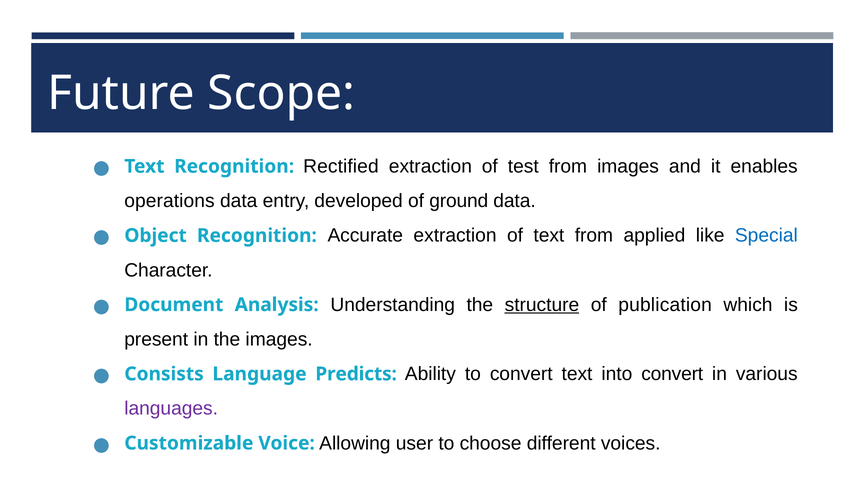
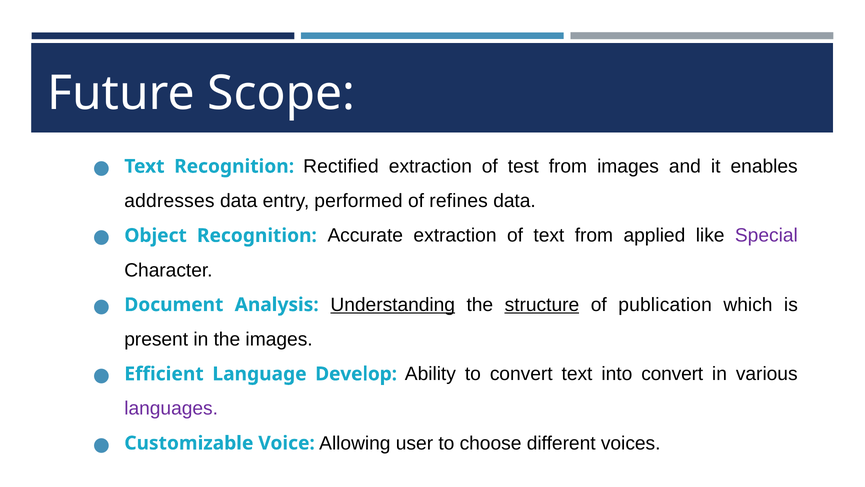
operations: operations -> addresses
developed: developed -> performed
ground: ground -> refines
Special colour: blue -> purple
Understanding underline: none -> present
Consists: Consists -> Efficient
Predicts: Predicts -> Develop
